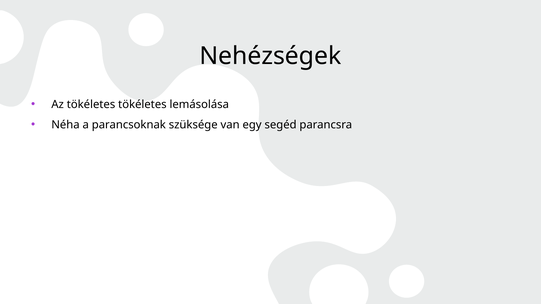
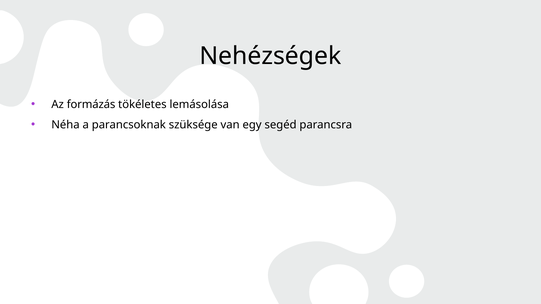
Az tökéletes: tökéletes -> formázás
